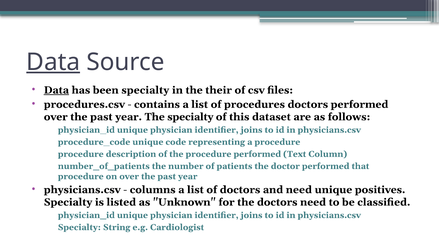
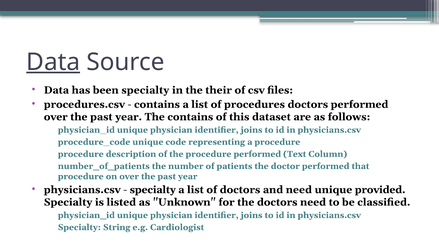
Data at (56, 90) underline: present -> none
The specialty: specialty -> contains
columns at (153, 190): columns -> specialty
positives: positives -> provided
